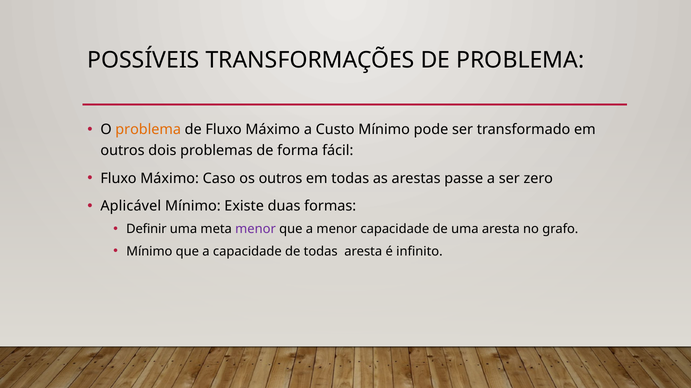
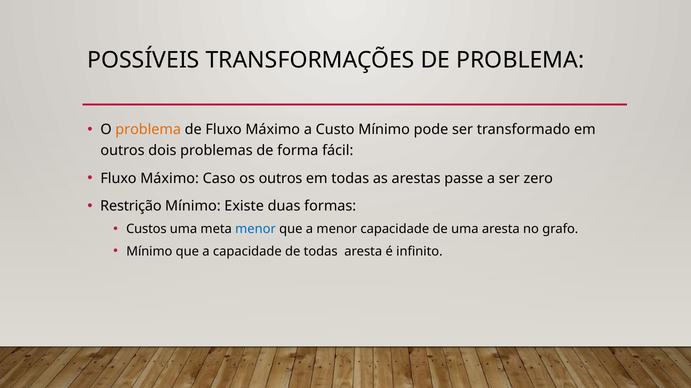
Aplicável: Aplicável -> Restrição
Definir: Definir -> Custos
menor at (256, 230) colour: purple -> blue
